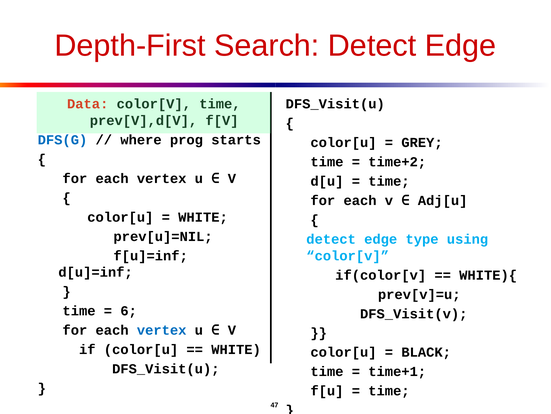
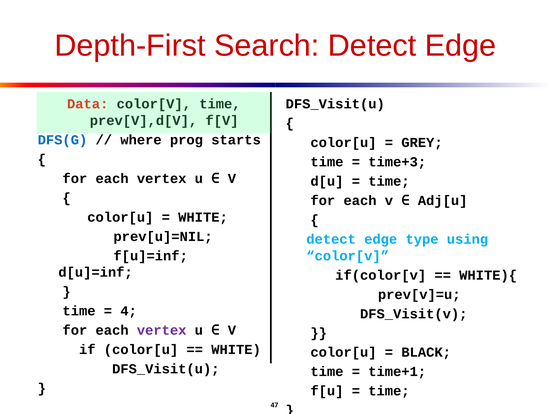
time+2: time+2 -> time+3
6: 6 -> 4
vertex at (162, 330) colour: blue -> purple
